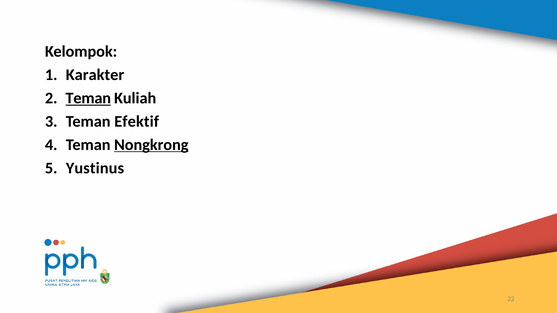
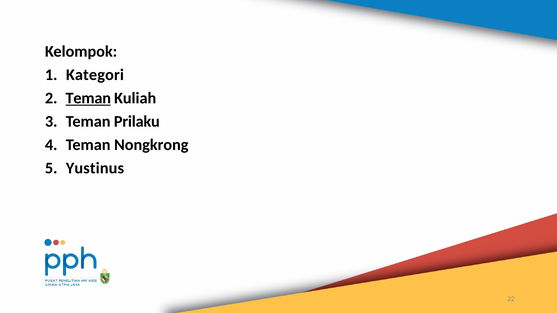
Karakter: Karakter -> Kategori
Efektif: Efektif -> Prilaku
Nongkrong underline: present -> none
